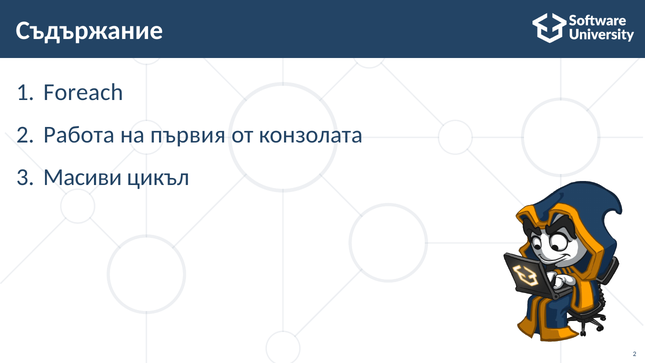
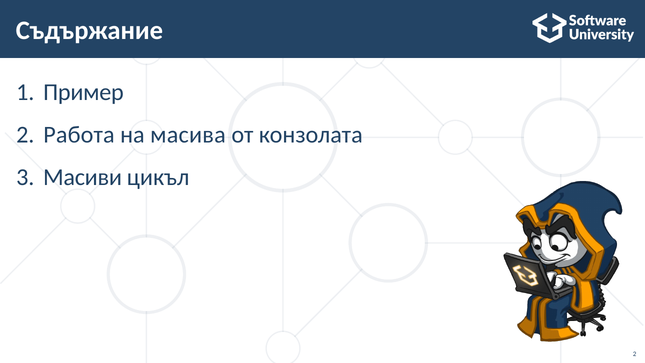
Foreach: Foreach -> Пример
първия: първия -> масива
